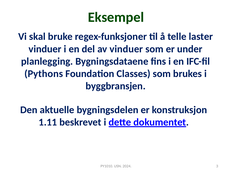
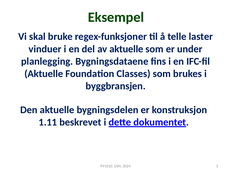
av vinduer: vinduer -> aktuelle
Pythons at (44, 74): Pythons -> Aktuelle
